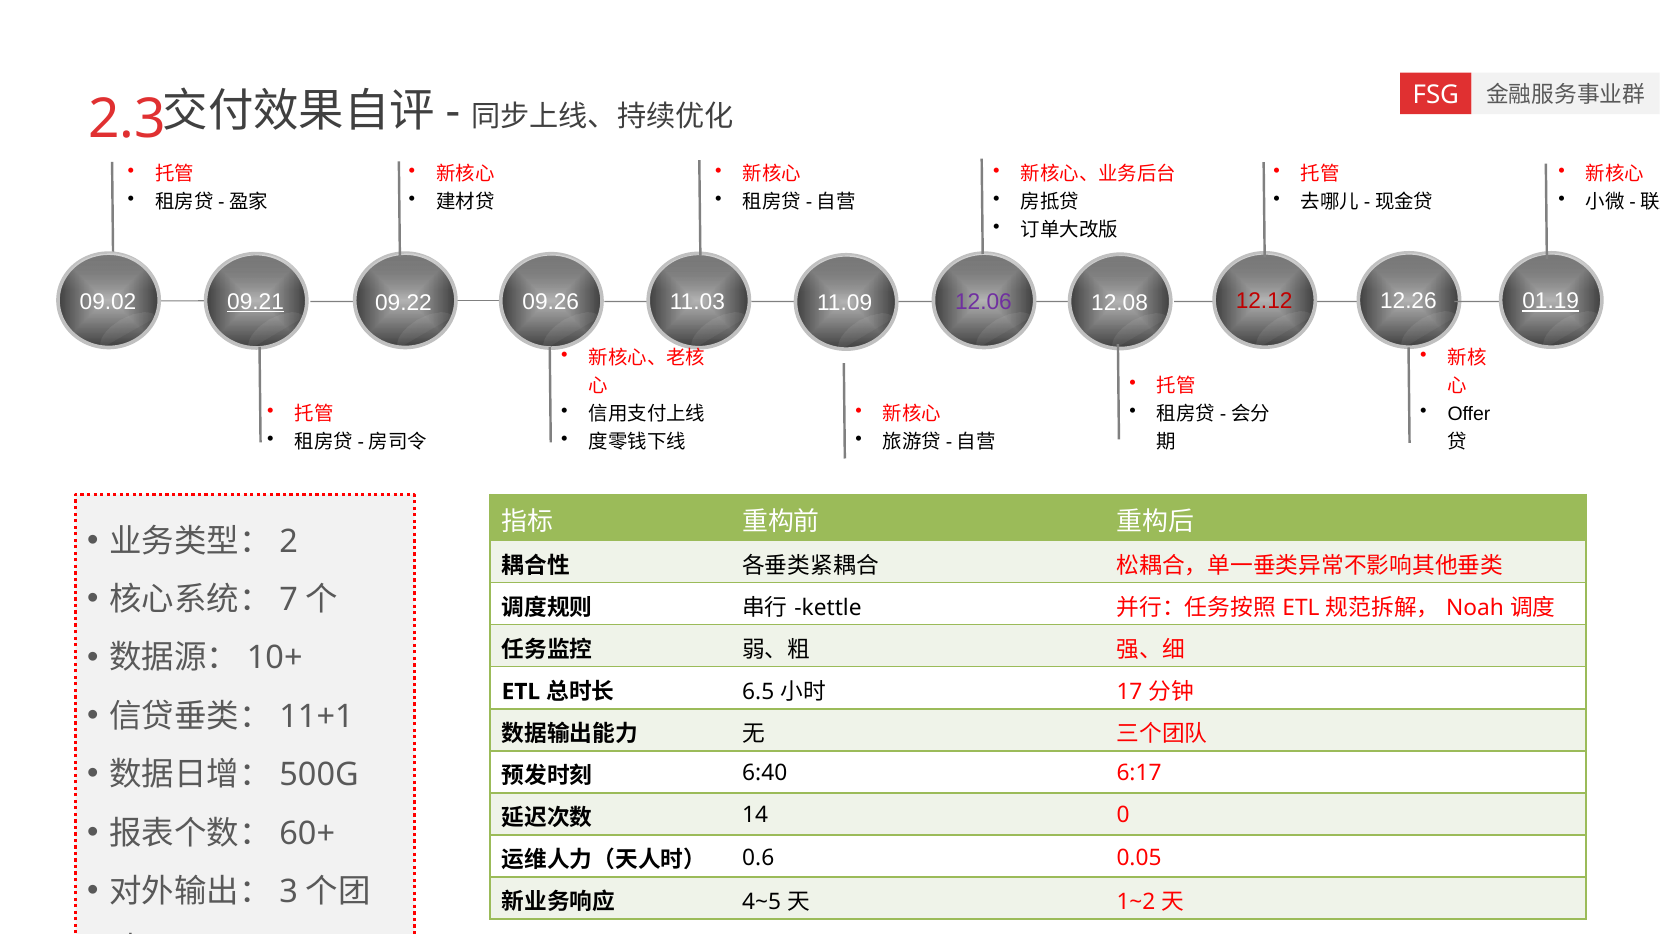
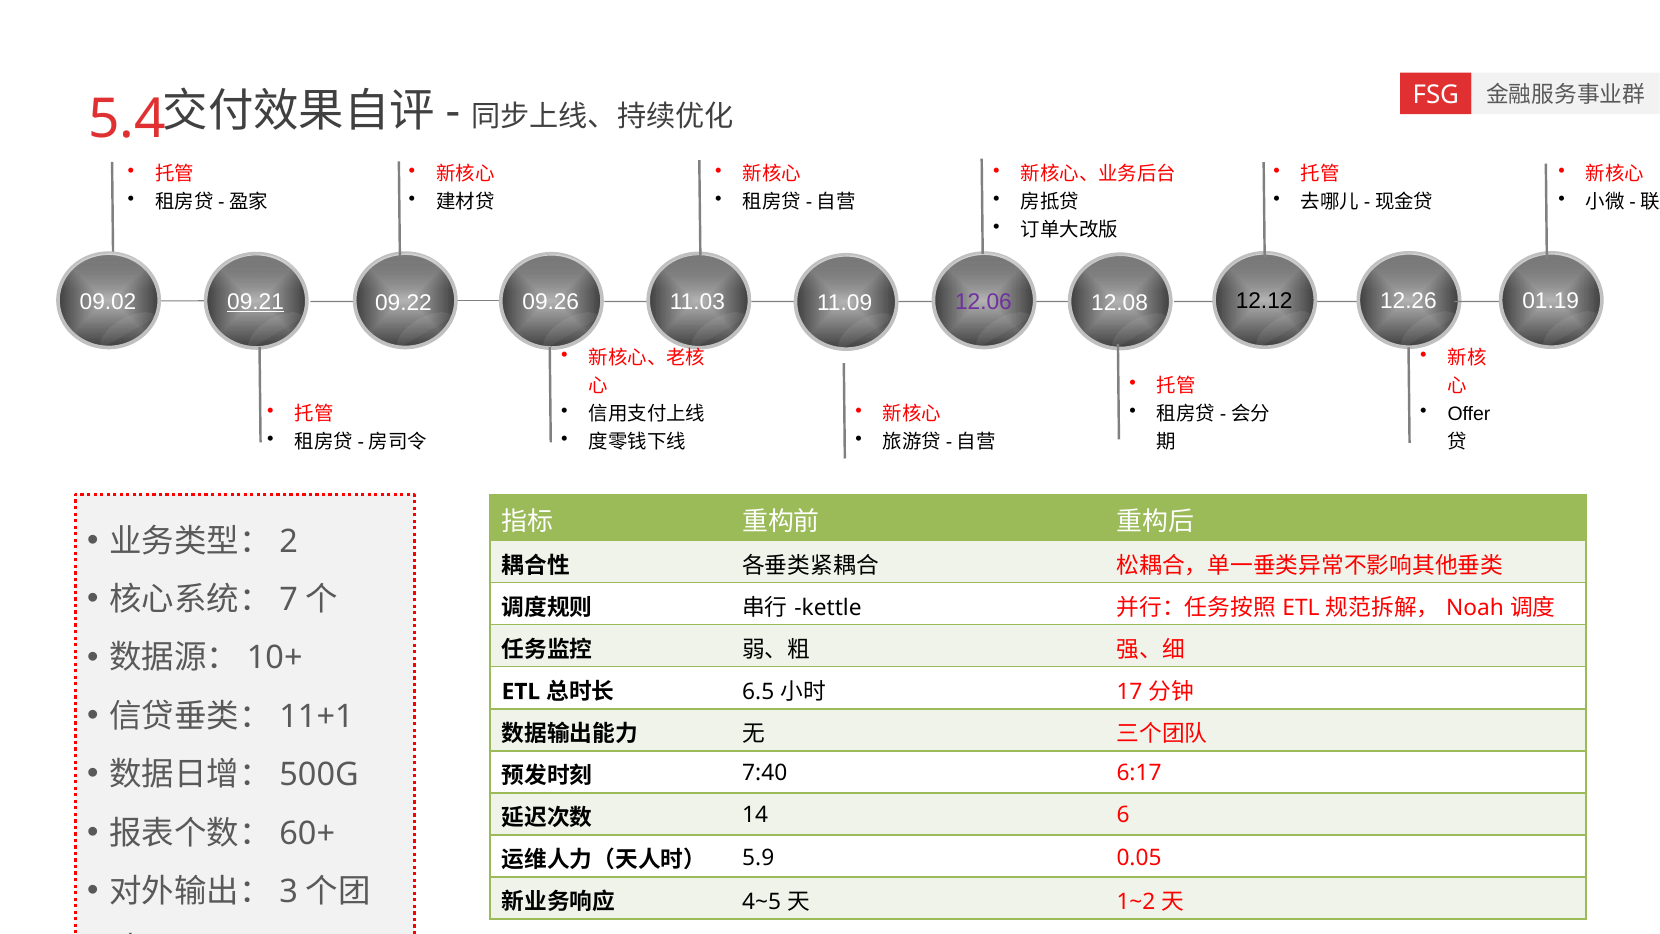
2.3: 2.3 -> 5.4
01.19 underline: present -> none
12.12 colour: red -> black
6:40: 6:40 -> 7:40
0: 0 -> 6
0.6: 0.6 -> 5.9
